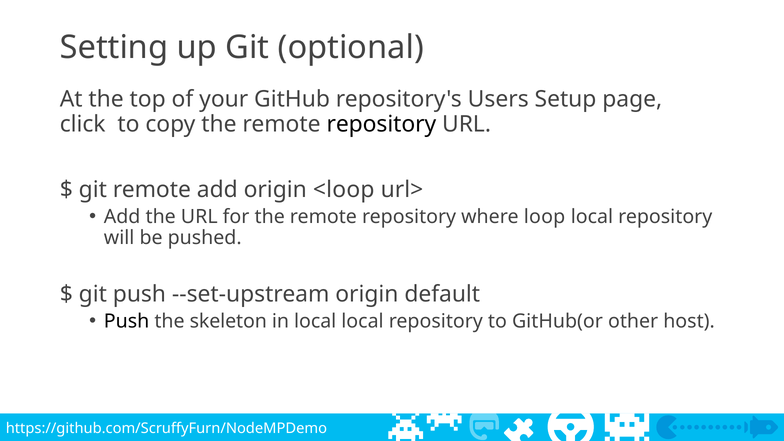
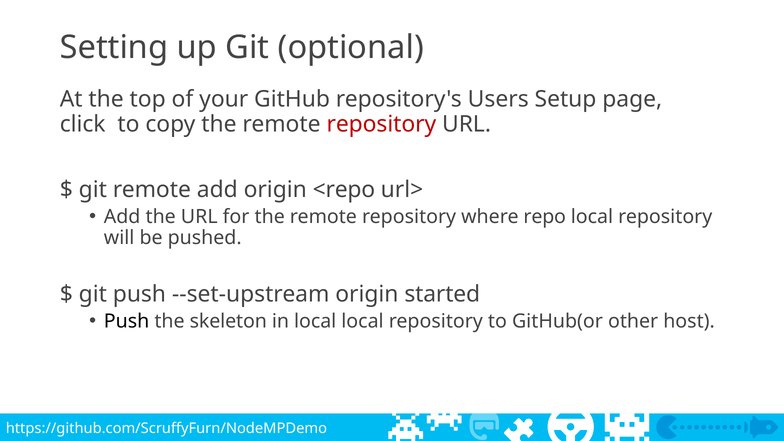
repository at (381, 124) colour: black -> red
<loop: <loop -> <repo
loop: loop -> repo
default: default -> started
